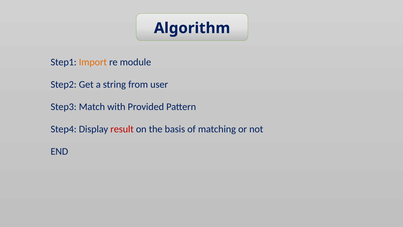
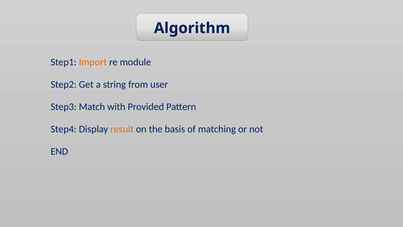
result colour: red -> orange
